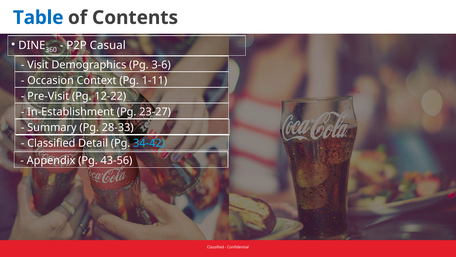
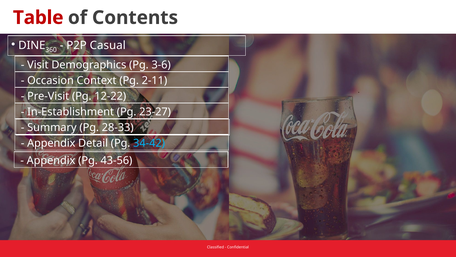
Table colour: blue -> red
1-11: 1-11 -> 2-11
Classified at (51, 143): Classified -> Appendix
